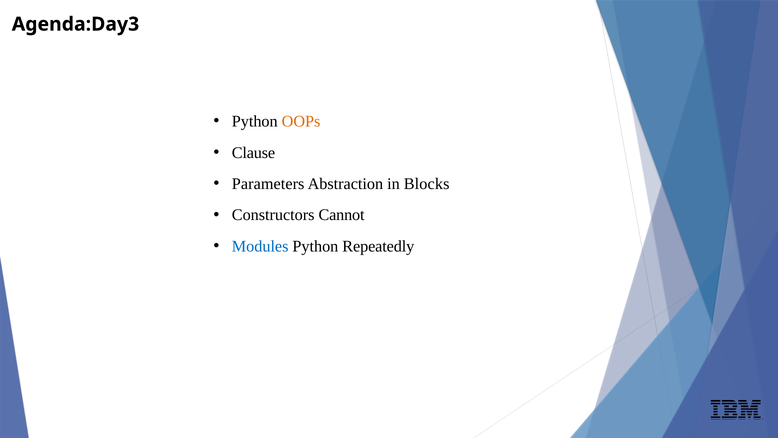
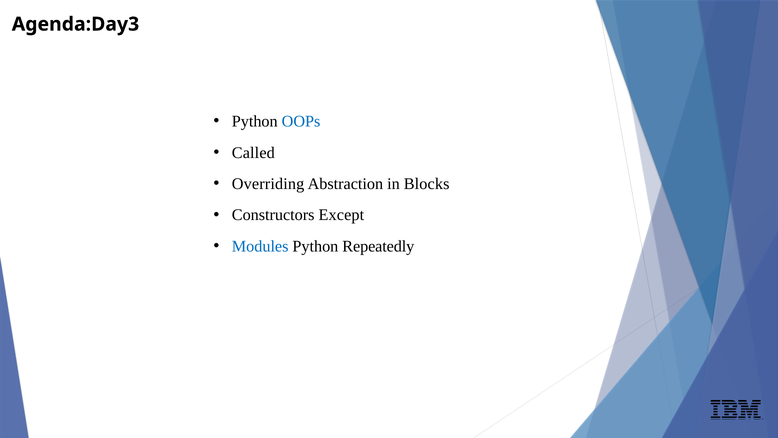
OOPs colour: orange -> blue
Clause: Clause -> Called
Parameters: Parameters -> Overriding
Cannot: Cannot -> Except
